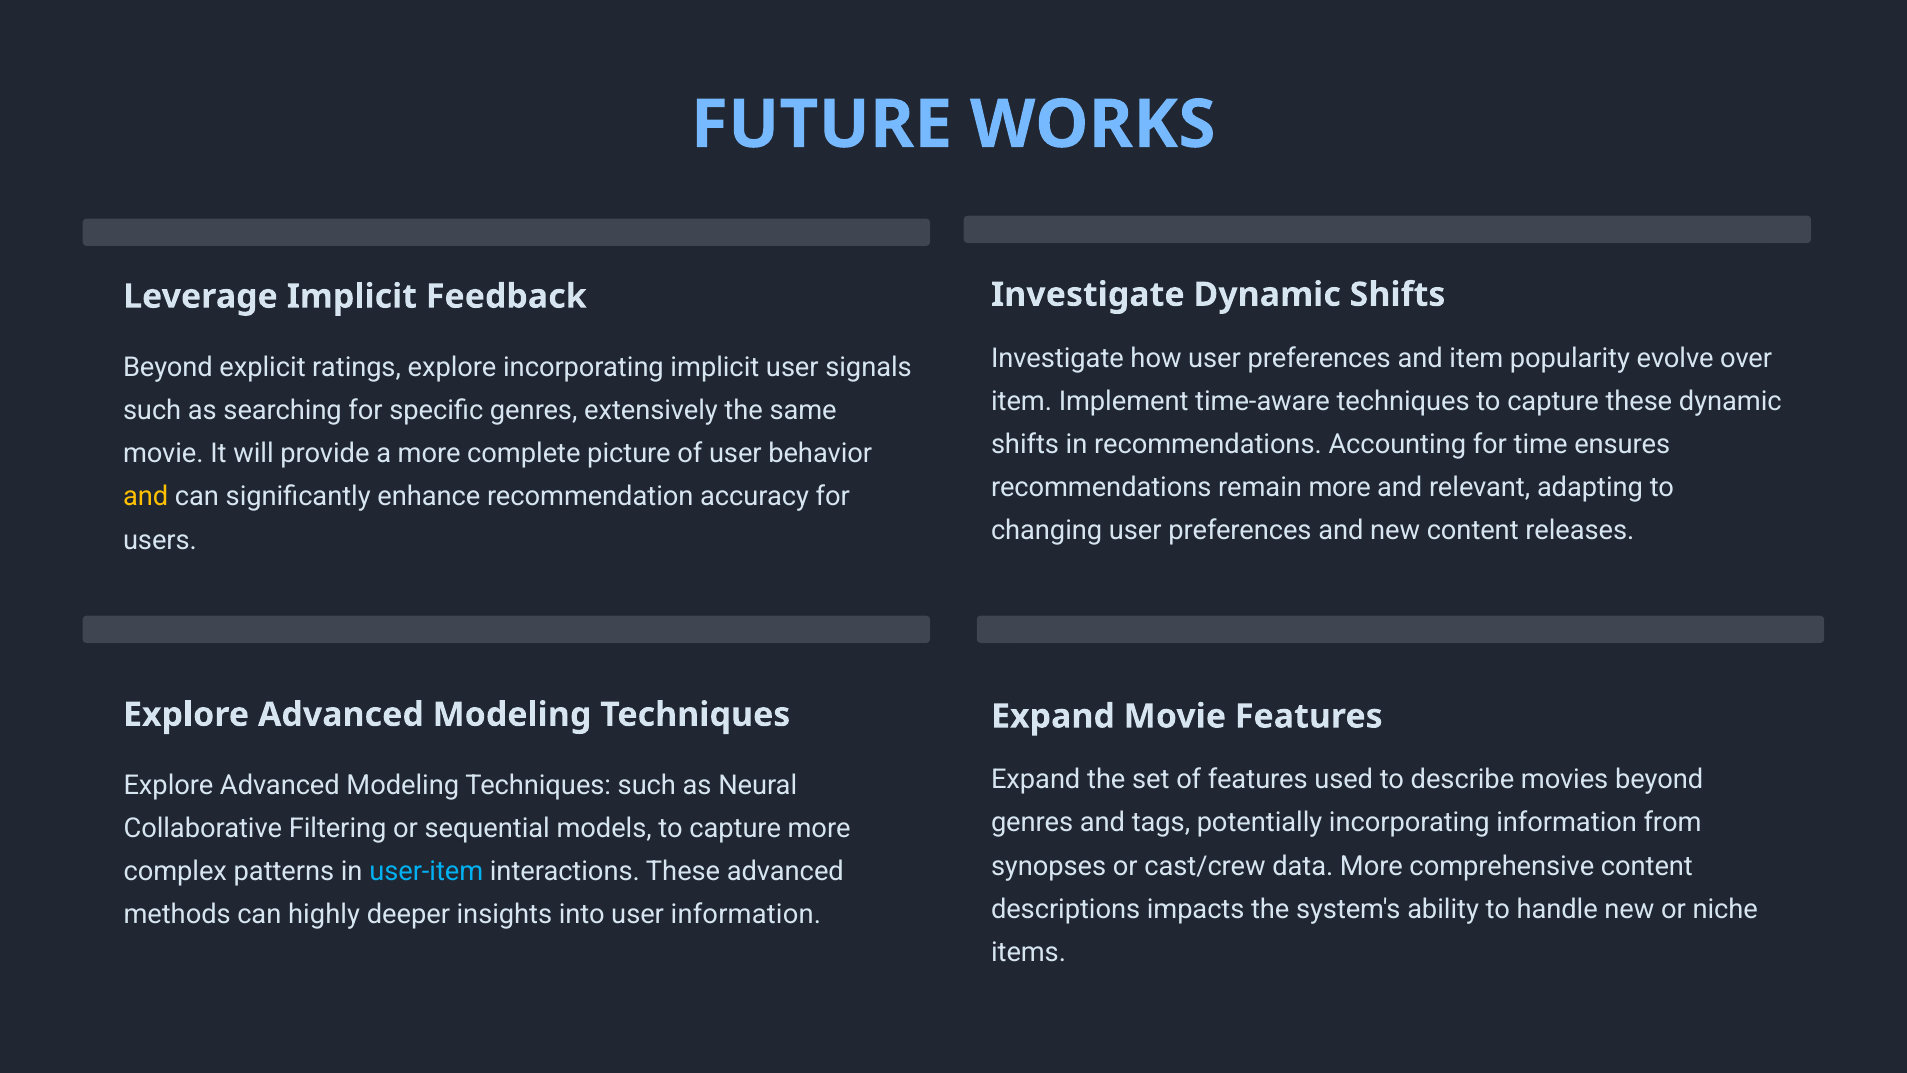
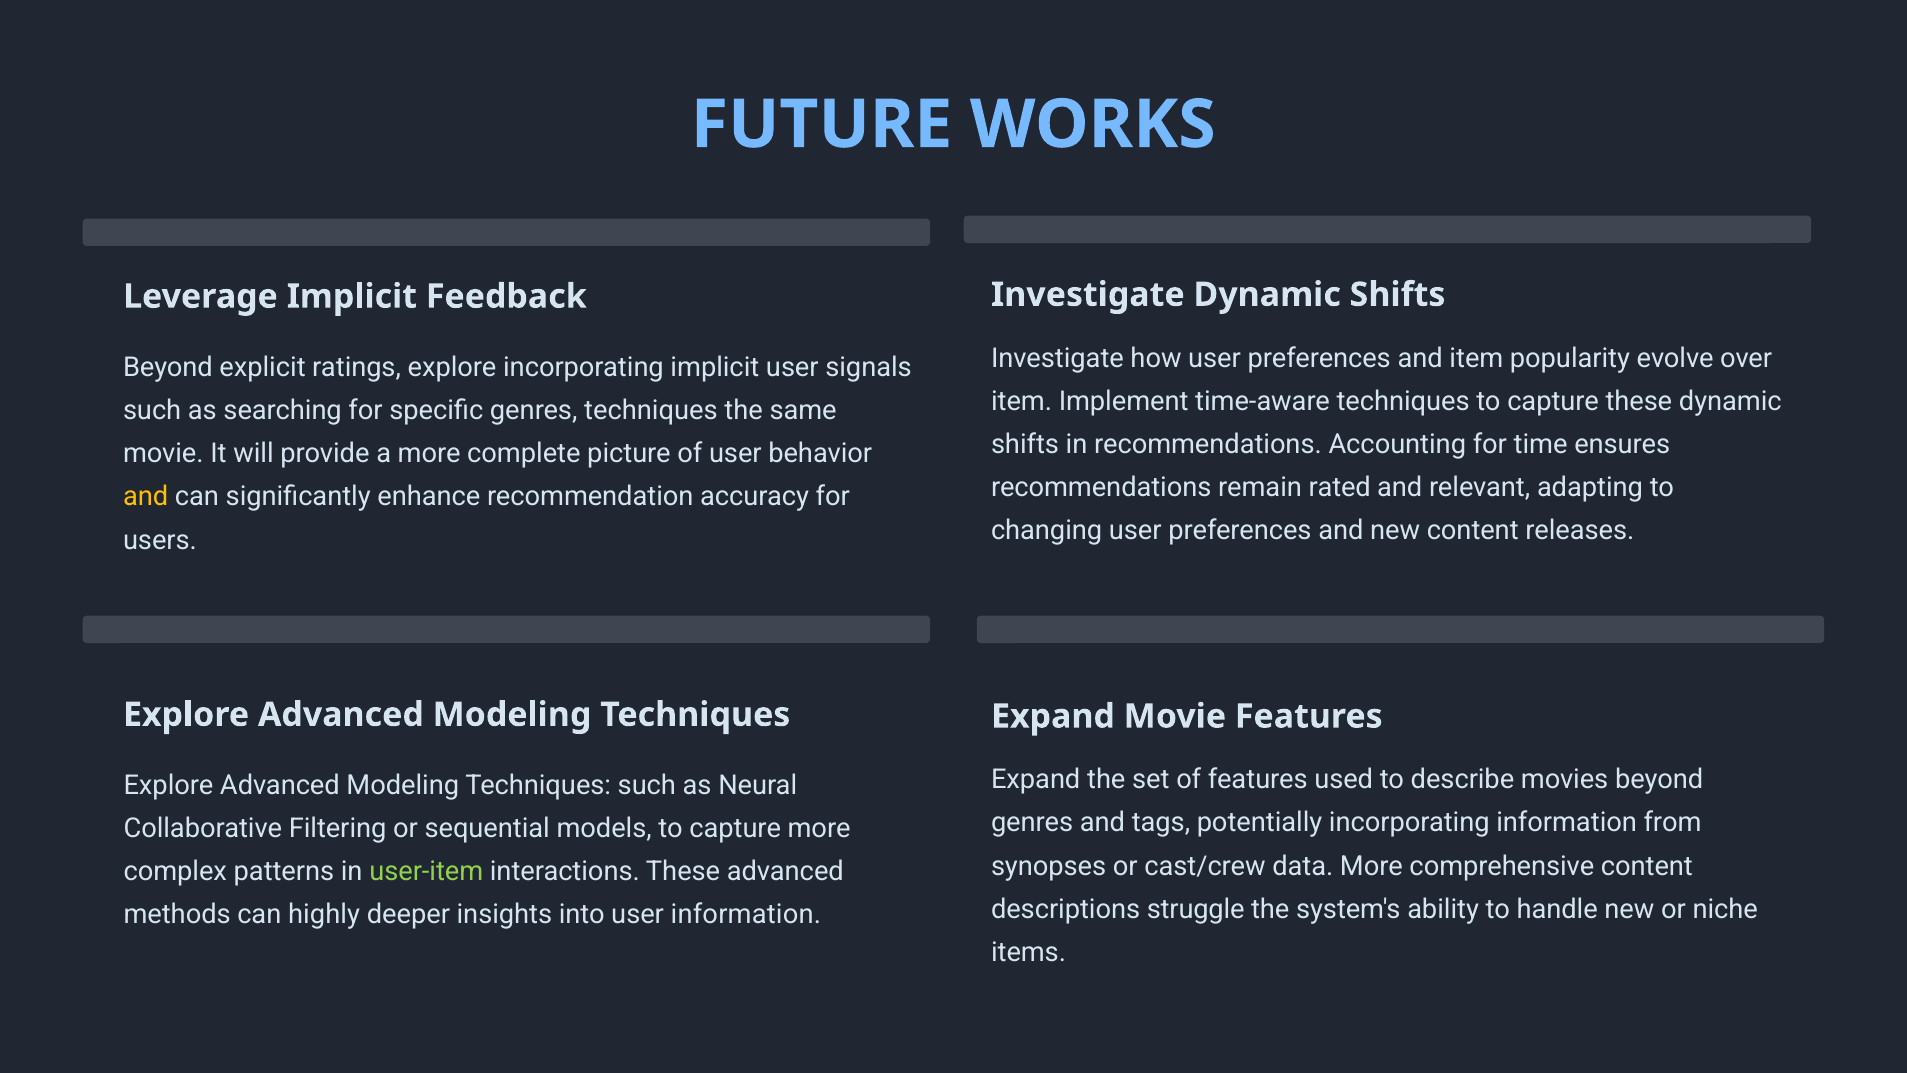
genres extensively: extensively -> techniques
remain more: more -> rated
user-item colour: light blue -> light green
impacts: impacts -> struggle
